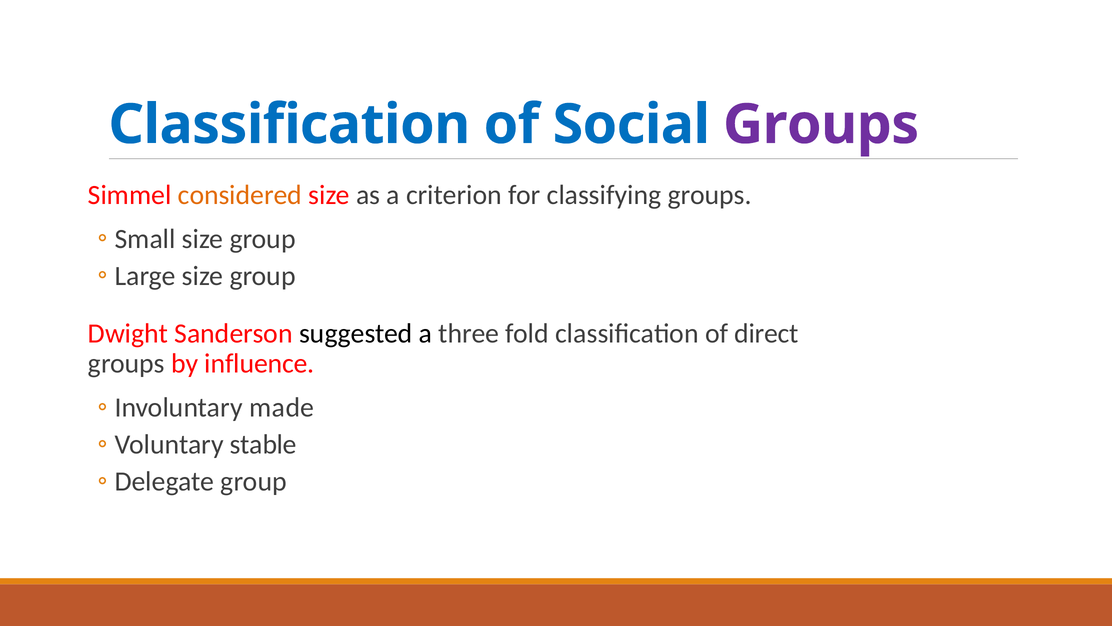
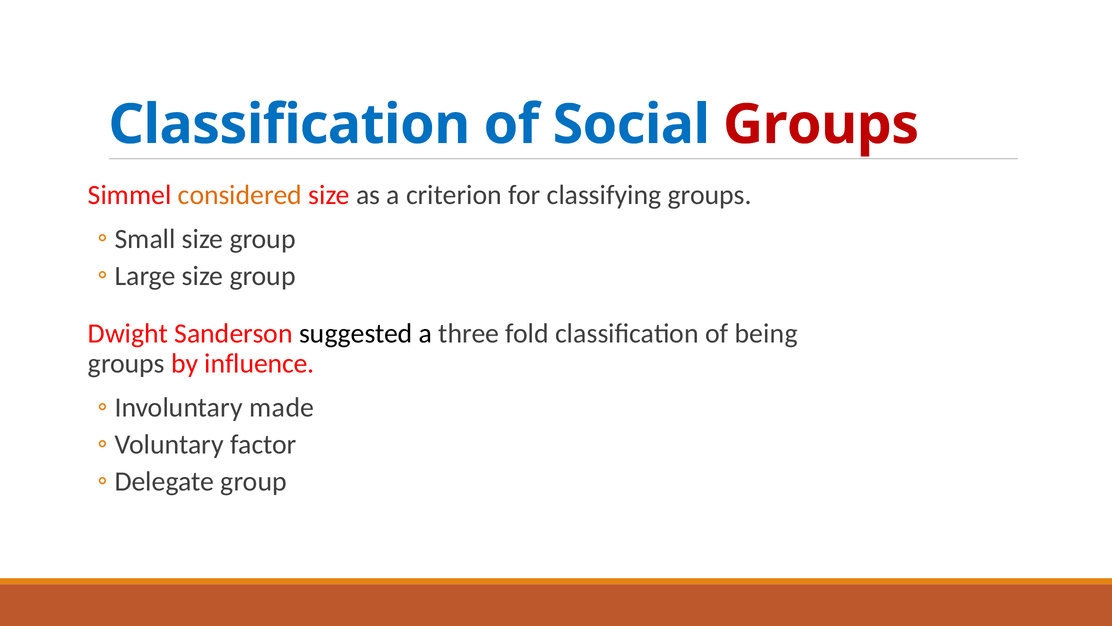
Groups at (821, 125) colour: purple -> red
direct: direct -> being
stable: stable -> factor
